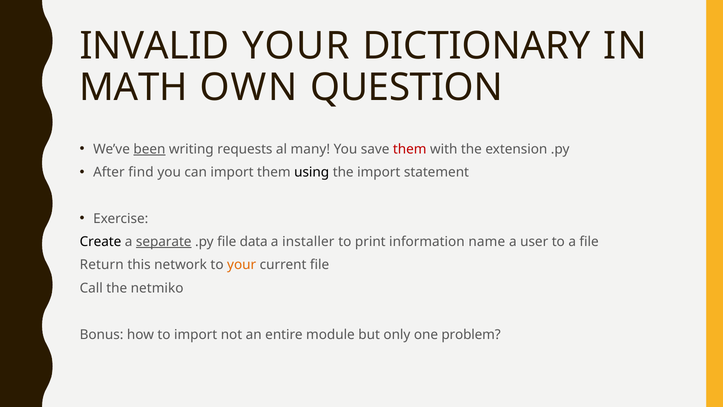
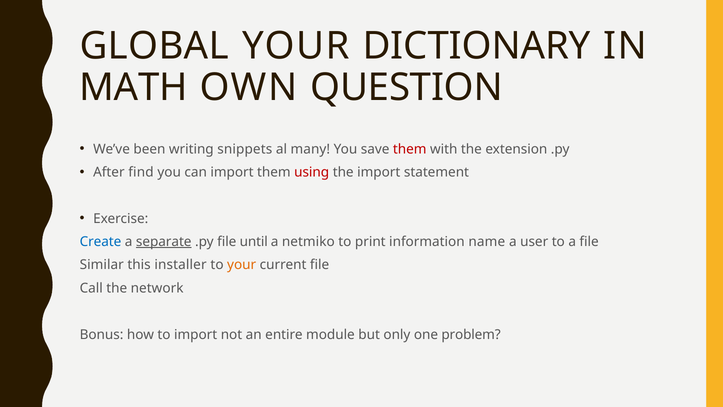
INVALID: INVALID -> GLOBAL
been underline: present -> none
requests: requests -> snippets
using colour: black -> red
Create colour: black -> blue
data: data -> until
installer: installer -> netmiko
Return: Return -> Similar
network: network -> installer
netmiko: netmiko -> network
